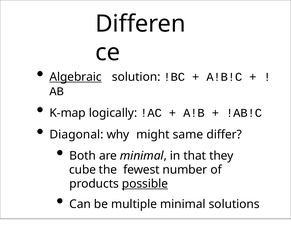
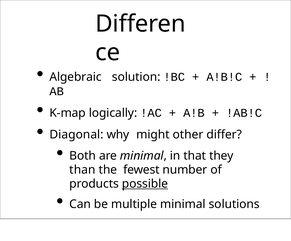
Algebraic underline: present -> none
same: same -> other
cube: cube -> than
